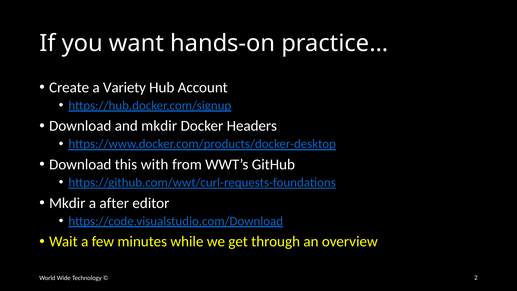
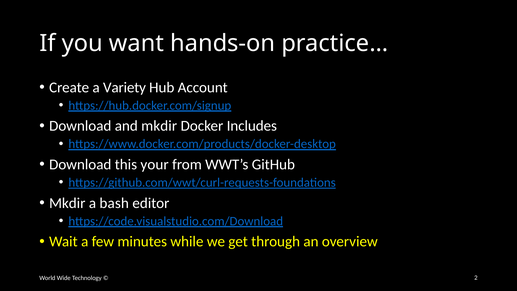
Headers: Headers -> Includes
with: with -> your
after: after -> bash
